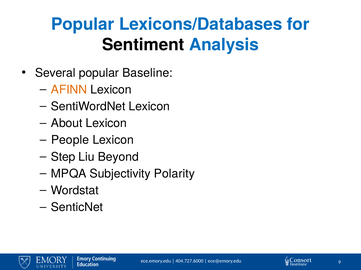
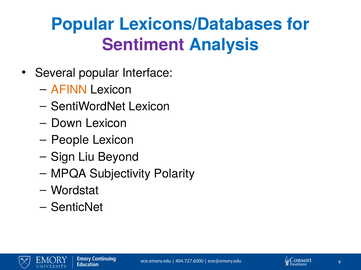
Sentiment colour: black -> purple
Baseline: Baseline -> Interface
About: About -> Down
Step: Step -> Sign
